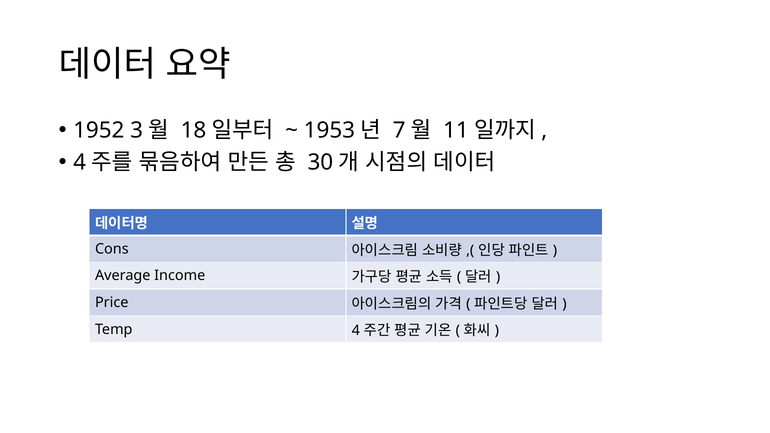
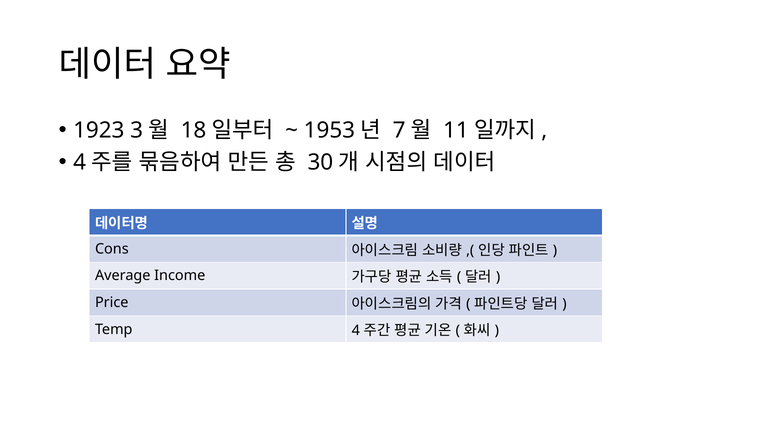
1952: 1952 -> 1923
